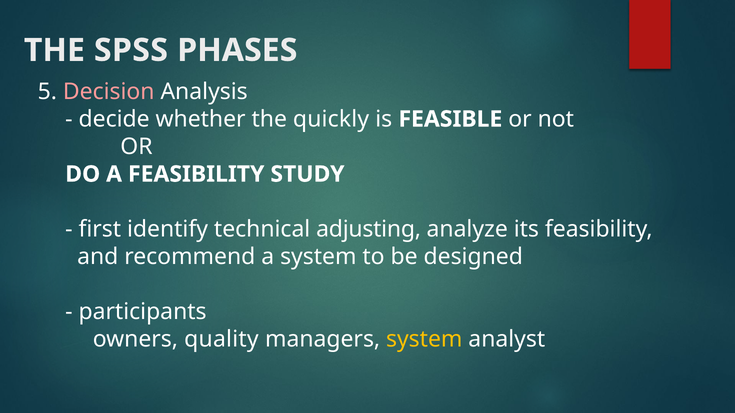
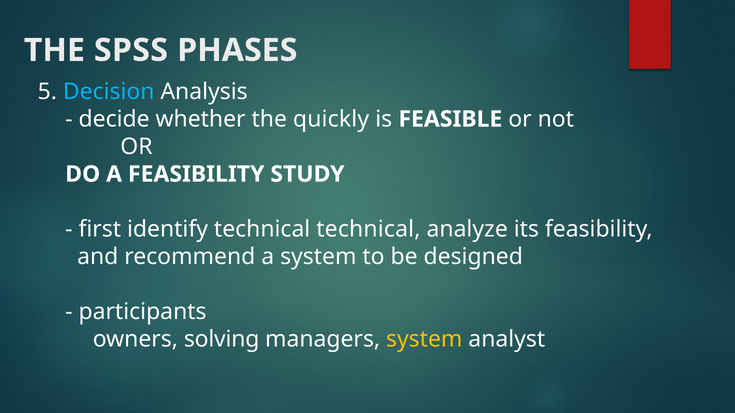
Decision colour: pink -> light blue
technical adjusting: adjusting -> technical
quality: quality -> solving
